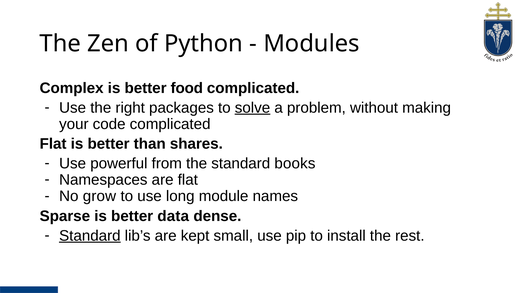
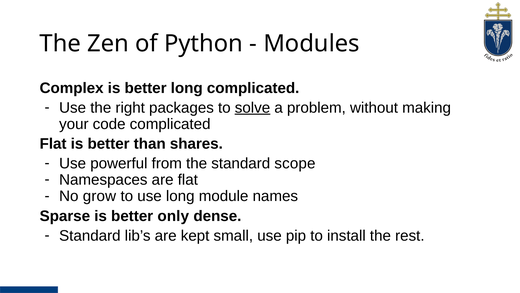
better food: food -> long
books: books -> scope
data: data -> only
Standard at (90, 235) underline: present -> none
